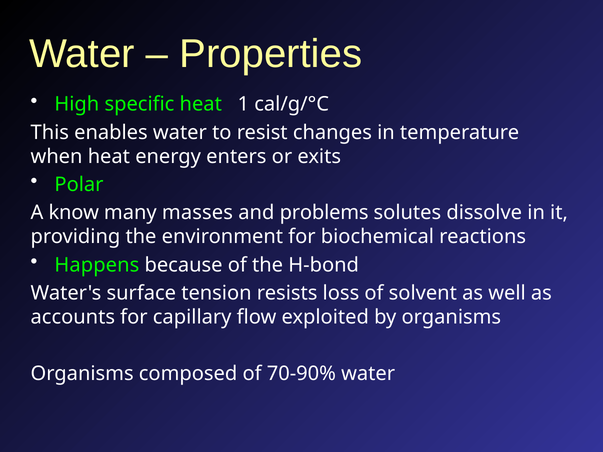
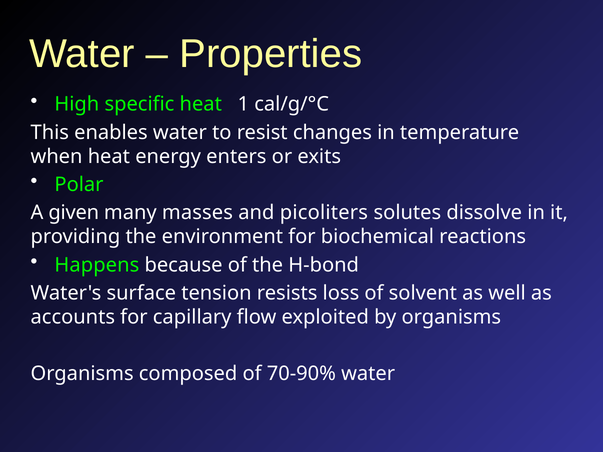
know: know -> given
problems: problems -> picoliters
